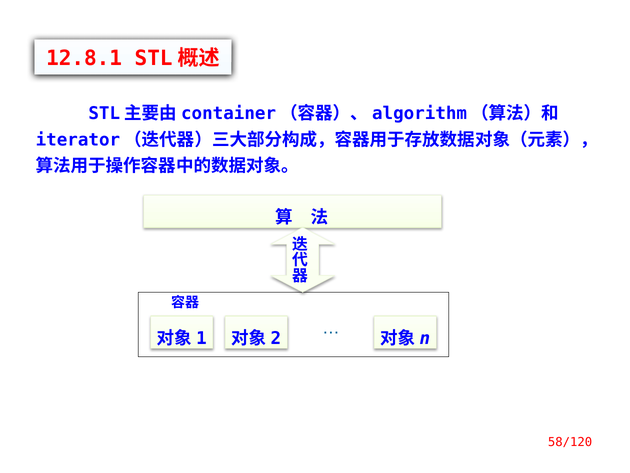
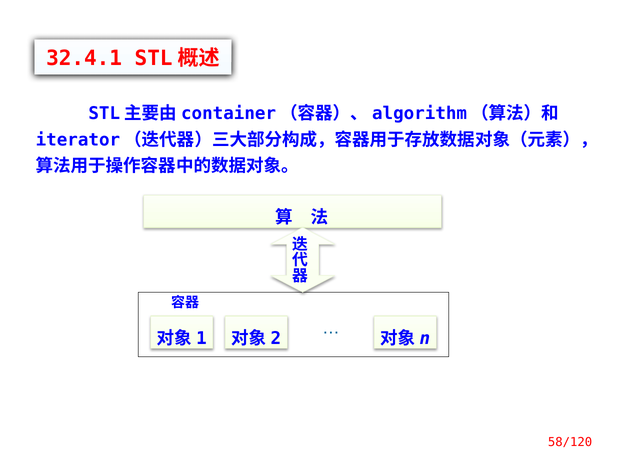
12.8.1: 12.8.1 -> 32.4.1
